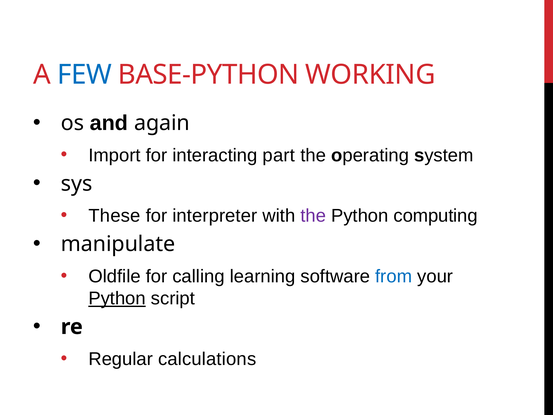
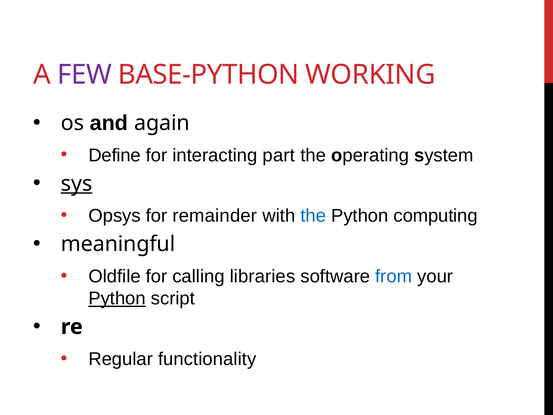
FEW colour: blue -> purple
Import: Import -> Define
sys underline: none -> present
These: These -> Opsys
interpreter: interpreter -> remainder
the at (313, 216) colour: purple -> blue
manipulate: manipulate -> meaningful
learning: learning -> libraries
calculations: calculations -> functionality
